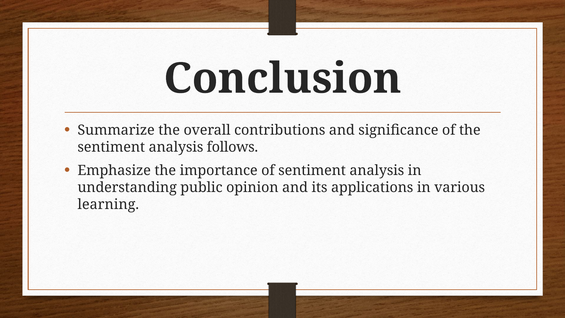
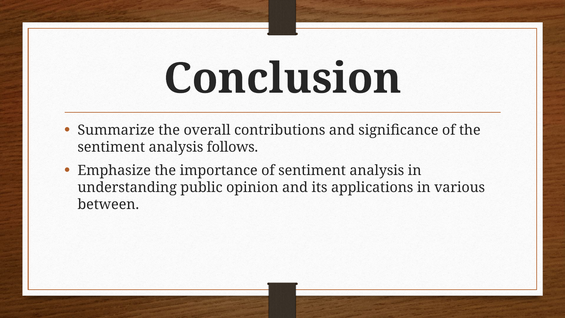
learning: learning -> between
